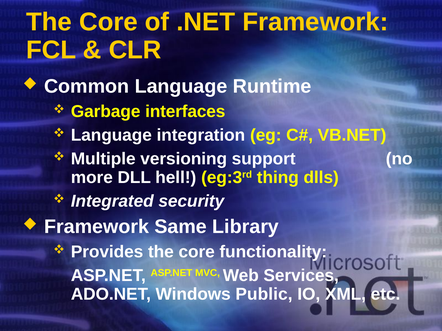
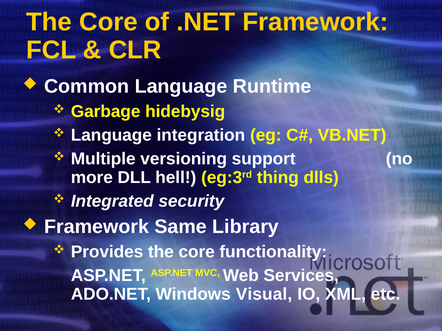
interfaces: interfaces -> hidebysig
Public: Public -> Visual
